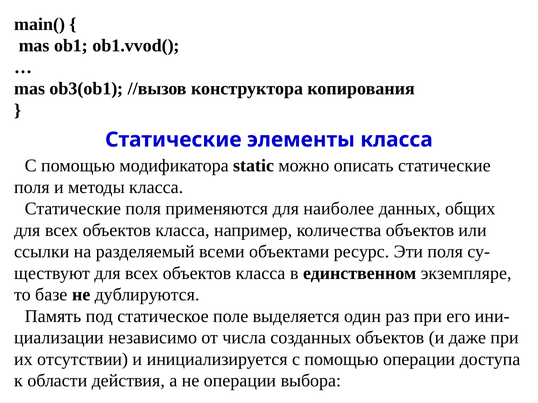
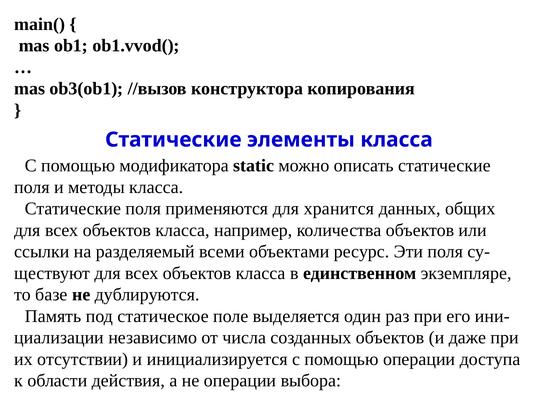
наиболее: наиболее -> хранится
